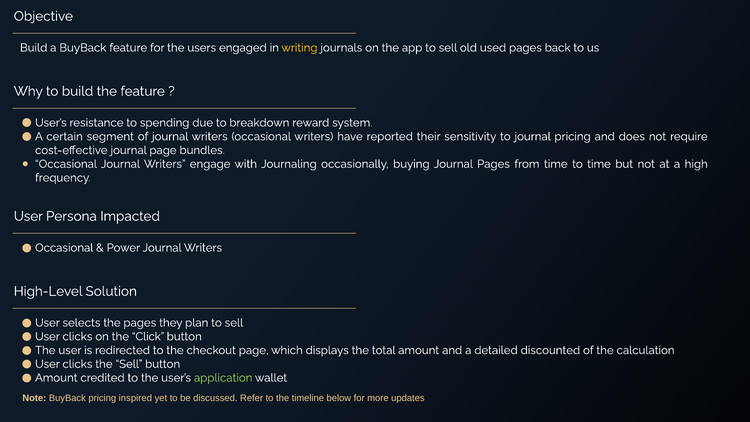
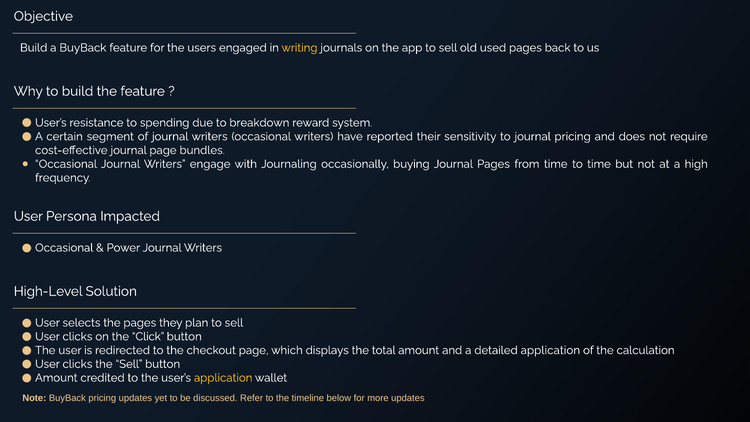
detailed discounted: discounted -> application
application at (223, 378) colour: light green -> yellow
pricing inspired: inspired -> updates
